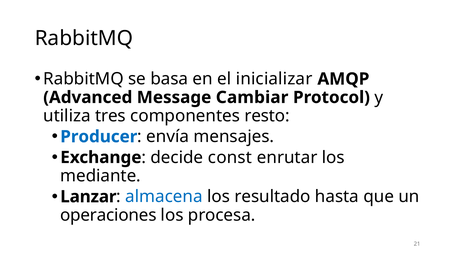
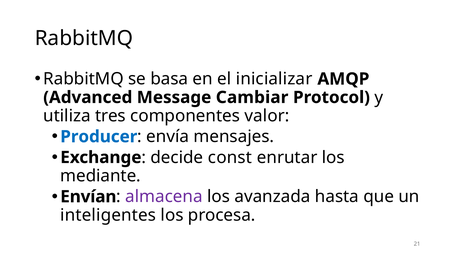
resto: resto -> valor
Lanzar: Lanzar -> Envían
almacena colour: blue -> purple
resultado: resultado -> avanzada
operaciones: operaciones -> inteligentes
